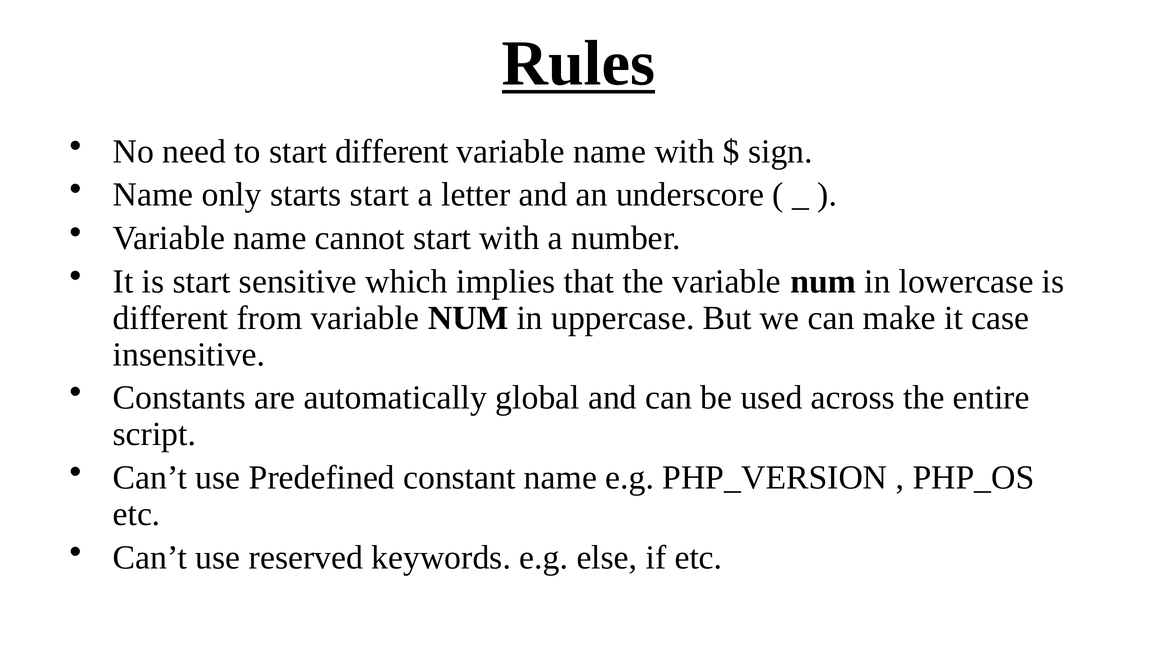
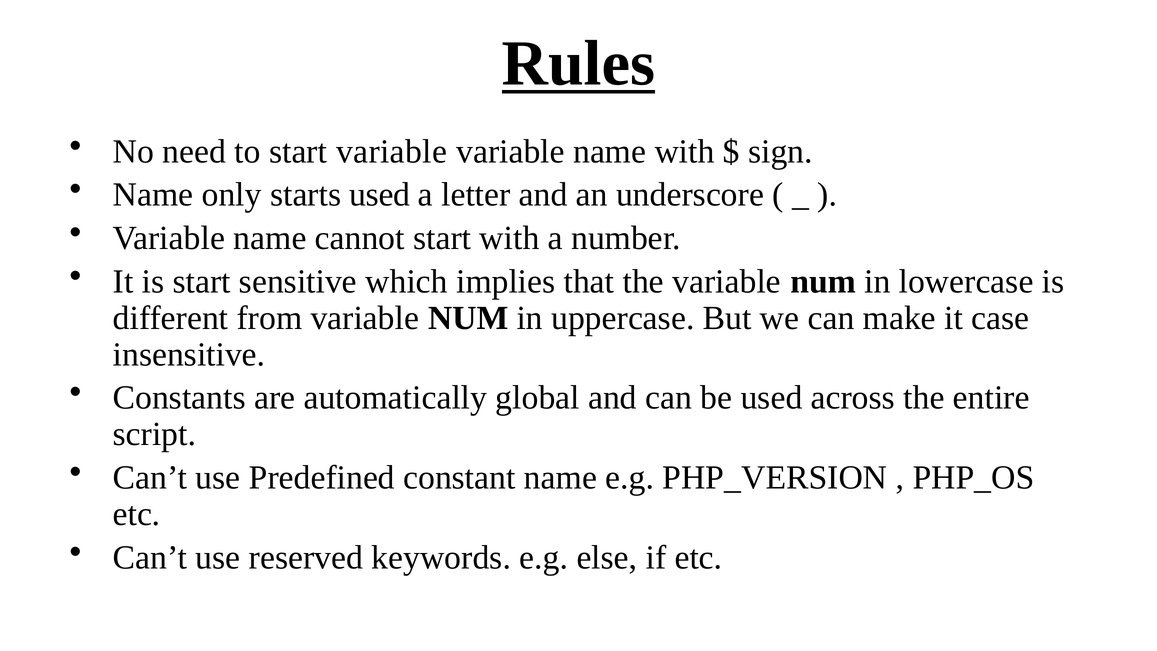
start different: different -> variable
starts start: start -> used
